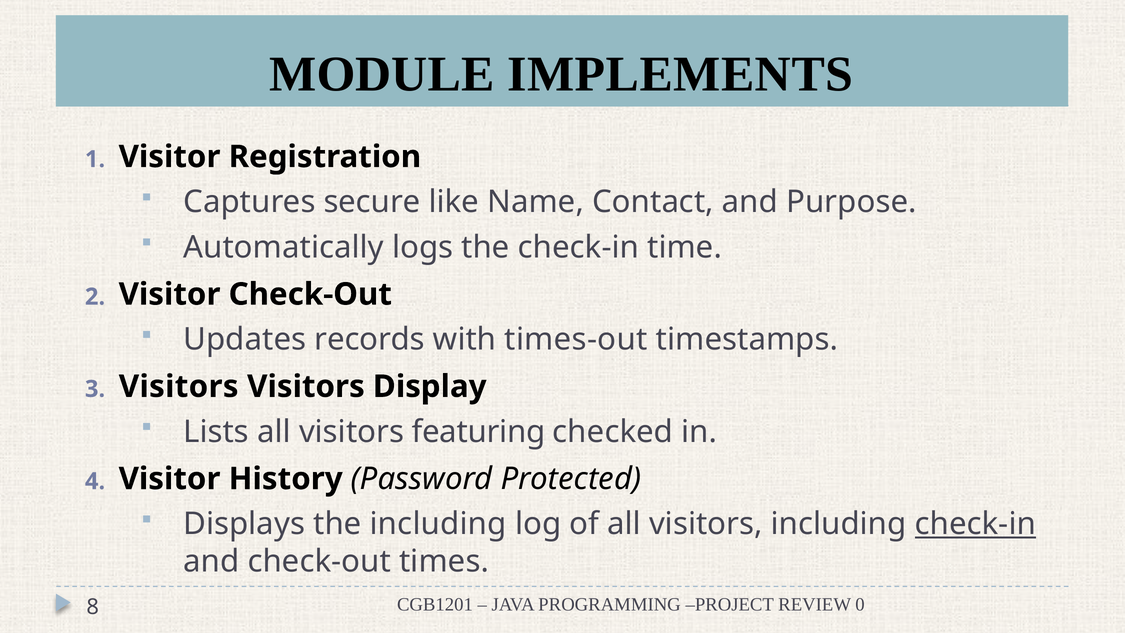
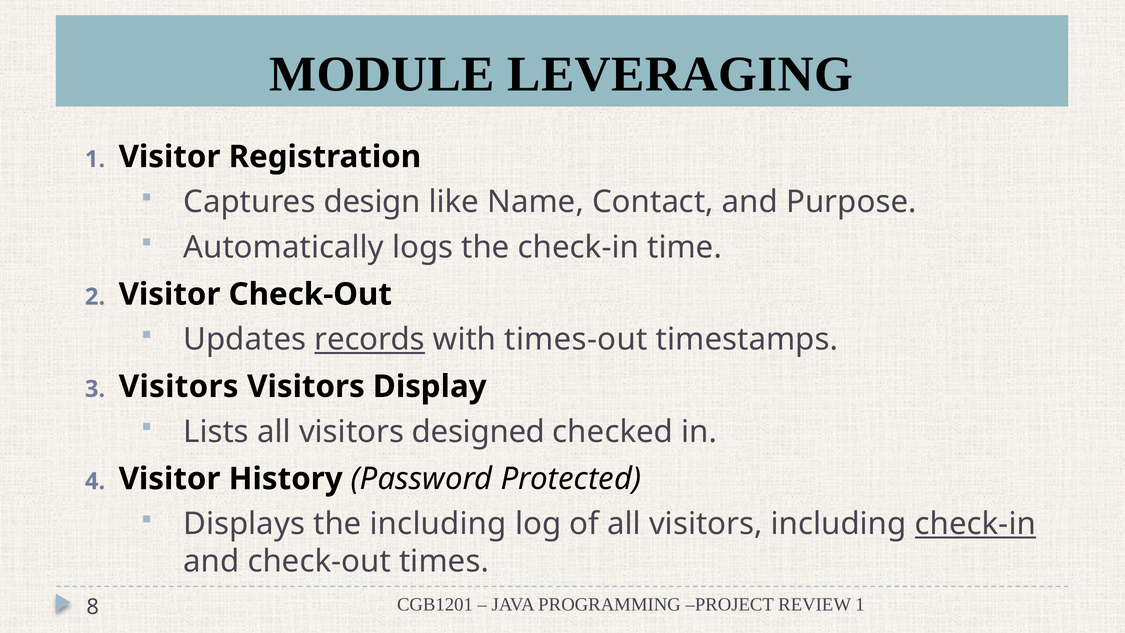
IMPLEMENTS: IMPLEMENTS -> LEVERAGING
secure: secure -> design
records underline: none -> present
featuring: featuring -> designed
REVIEW 0: 0 -> 1
